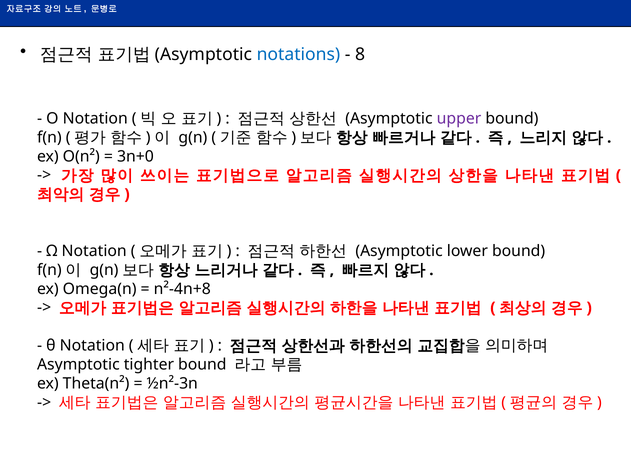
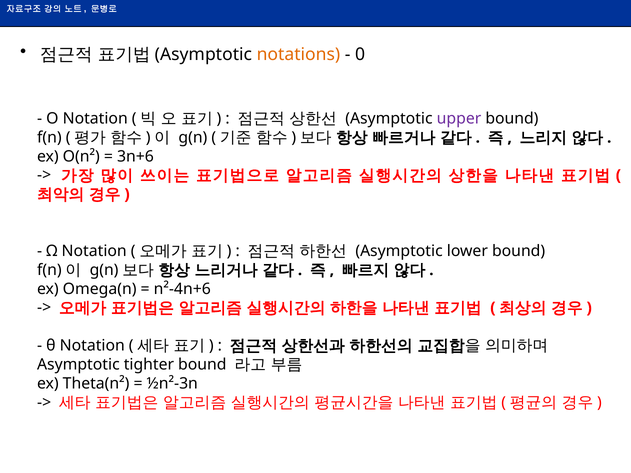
notations colour: blue -> orange
8: 8 -> 0
3n+0: 3n+0 -> 3n+6
n²-4n+8: n²-4n+8 -> n²-4n+6
